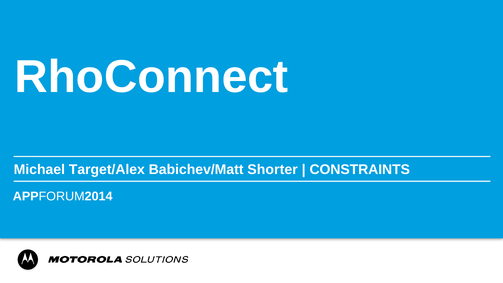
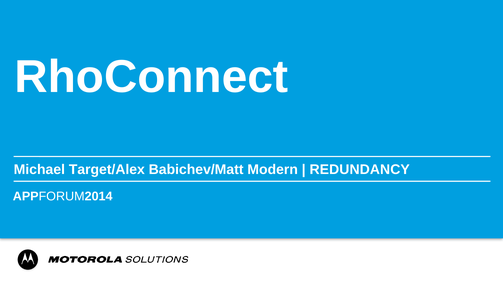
Shorter: Shorter -> Modern
CONSTRAINTS: CONSTRAINTS -> REDUNDANCY
